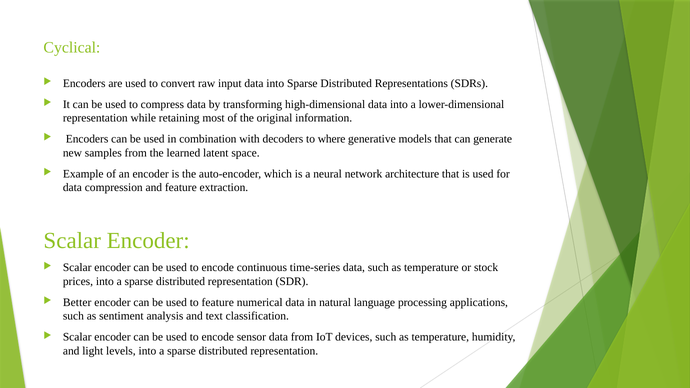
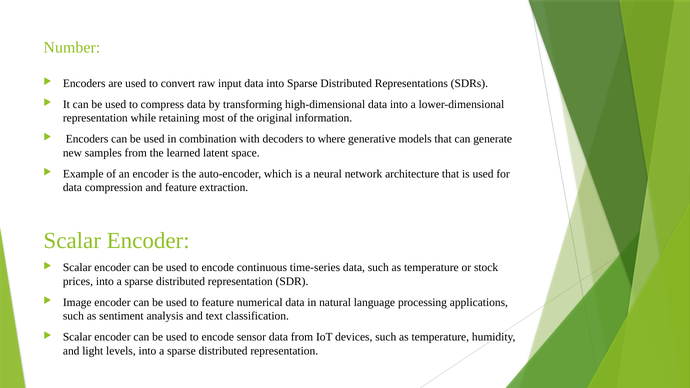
Cyclical: Cyclical -> Number
Better: Better -> Image
